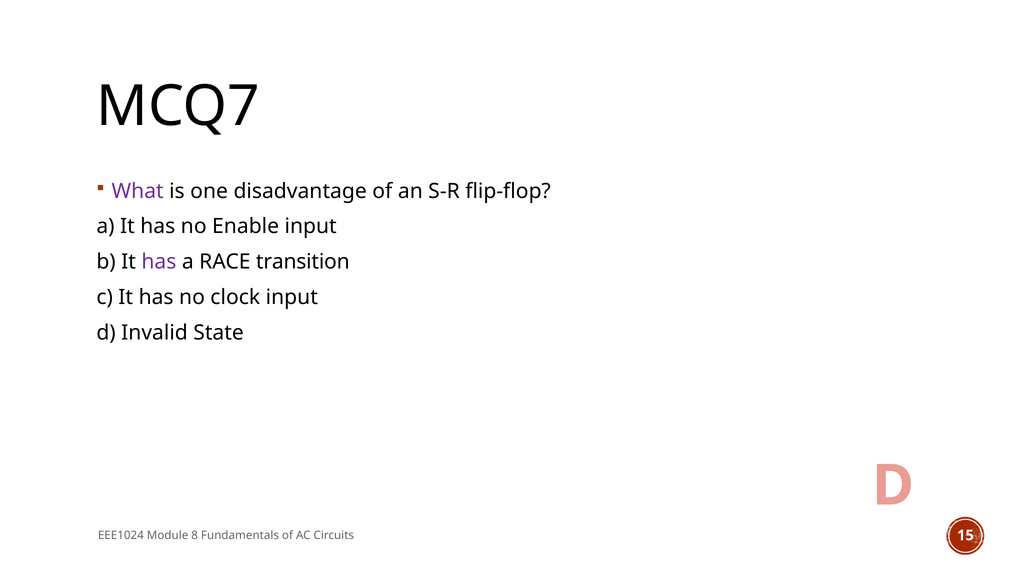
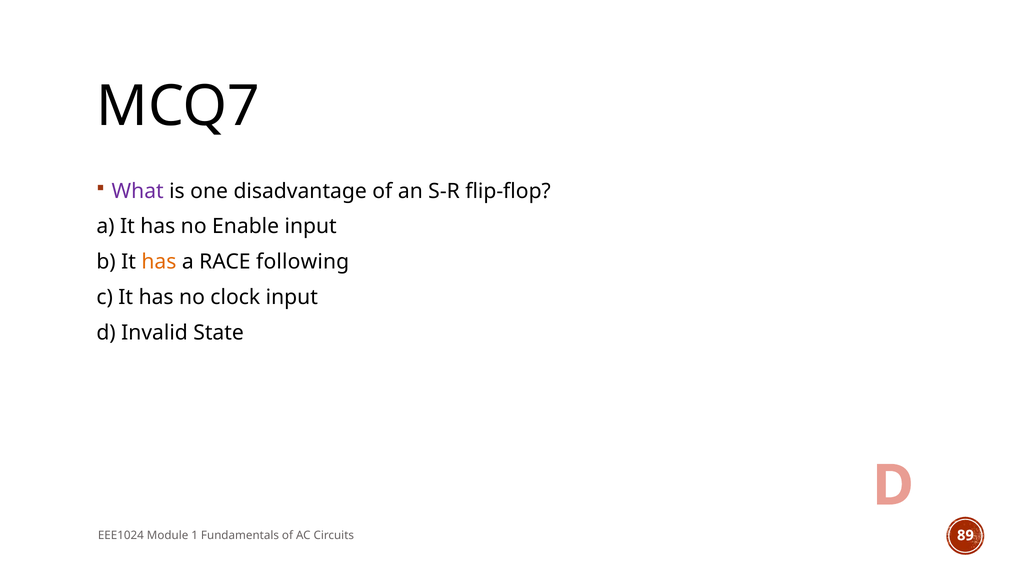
has at (159, 262) colour: purple -> orange
transition: transition -> following
8: 8 -> 1
15: 15 -> 89
